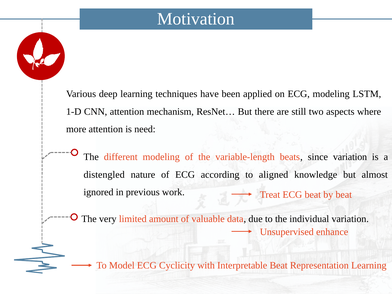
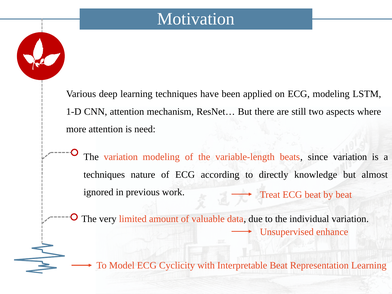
The different: different -> variation
distengled at (104, 175): distengled -> techniques
aligned: aligned -> directly
